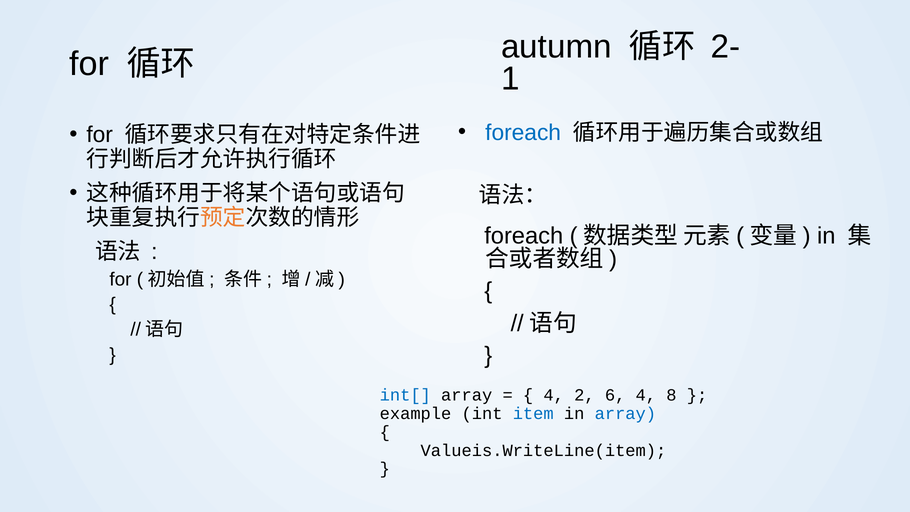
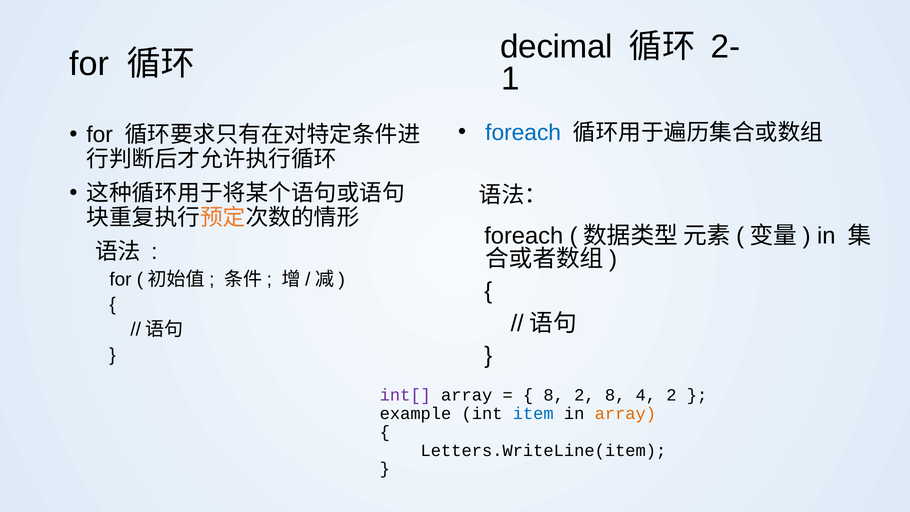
autumn: autumn -> decimal
int[ colour: blue -> purple
4 at (554, 395): 4 -> 8
2 6: 6 -> 8
4 8: 8 -> 2
array at (625, 413) colour: blue -> orange
Valueis.WriteLine(item: Valueis.WriteLine(item -> Letters.WriteLine(item
